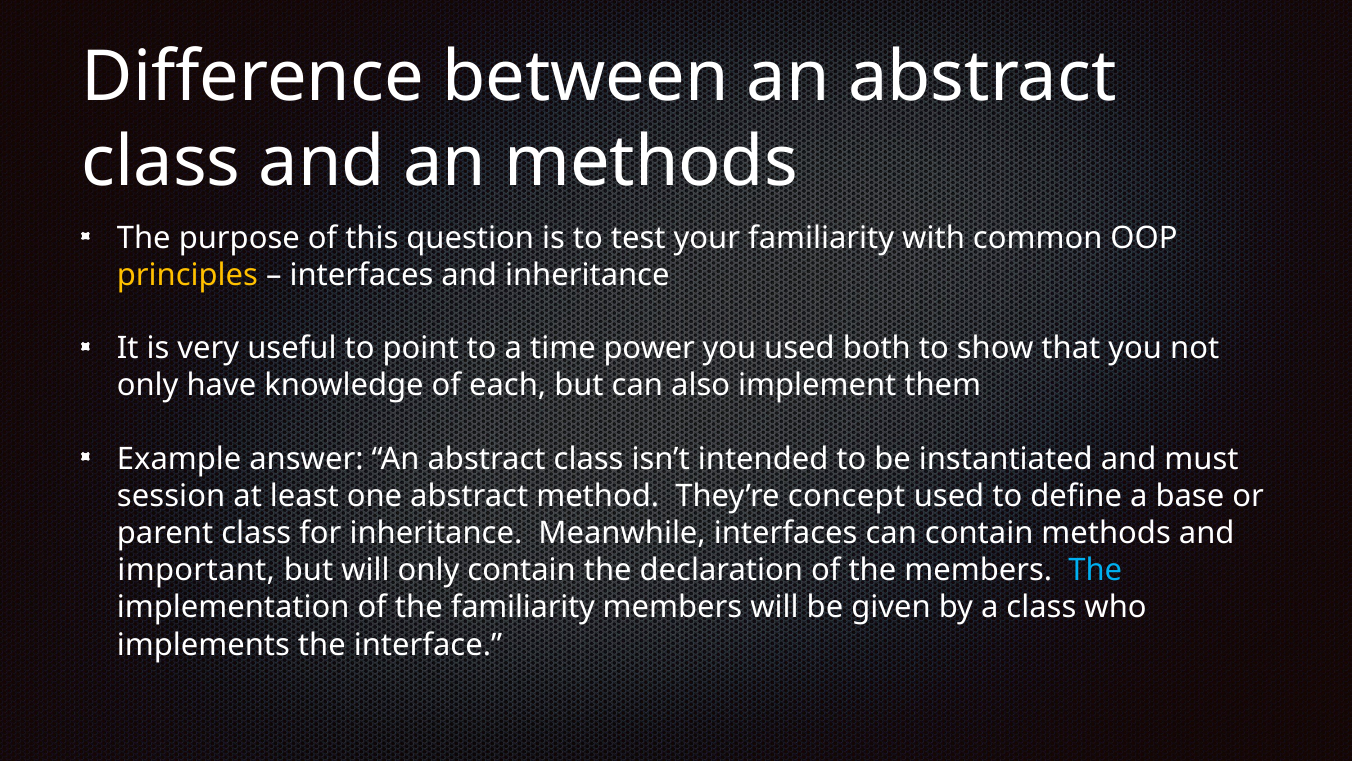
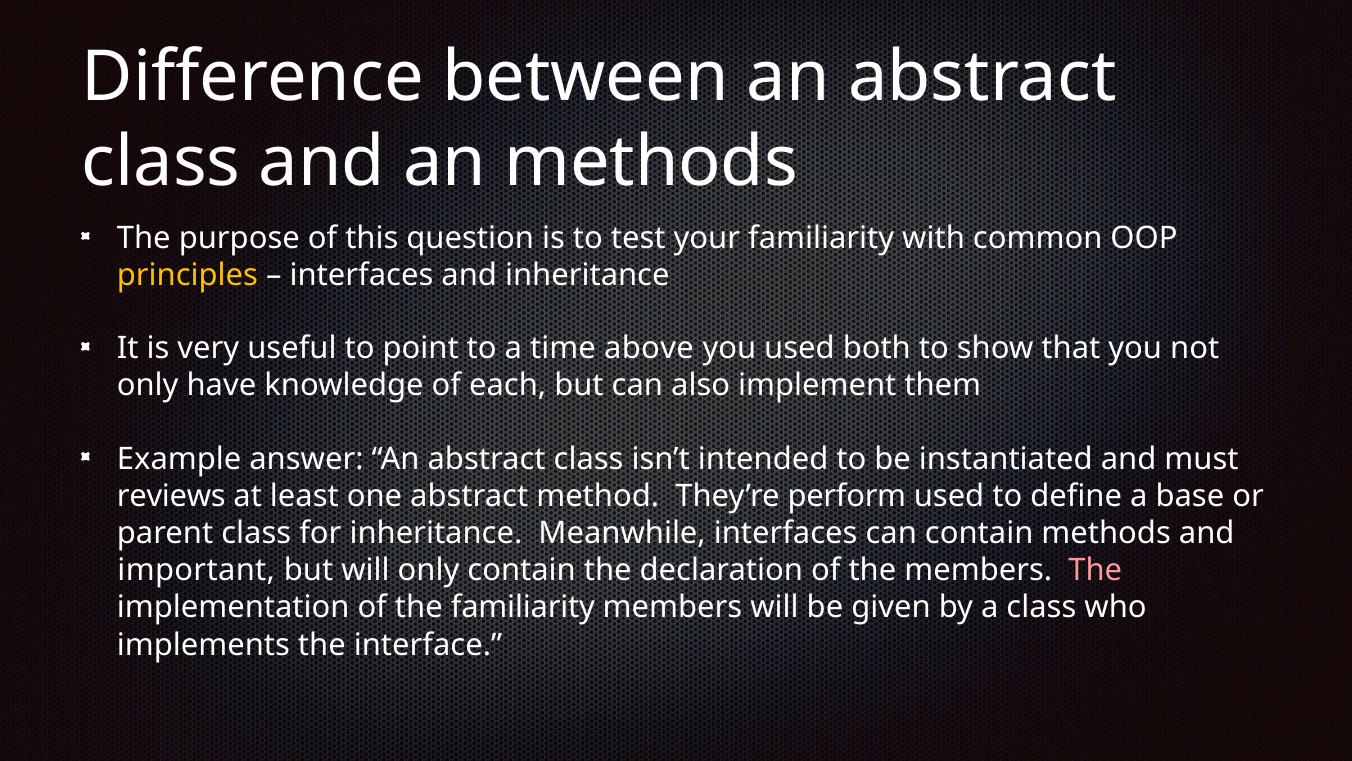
power: power -> above
session: session -> reviews
concept: concept -> perform
The at (1095, 570) colour: light blue -> pink
